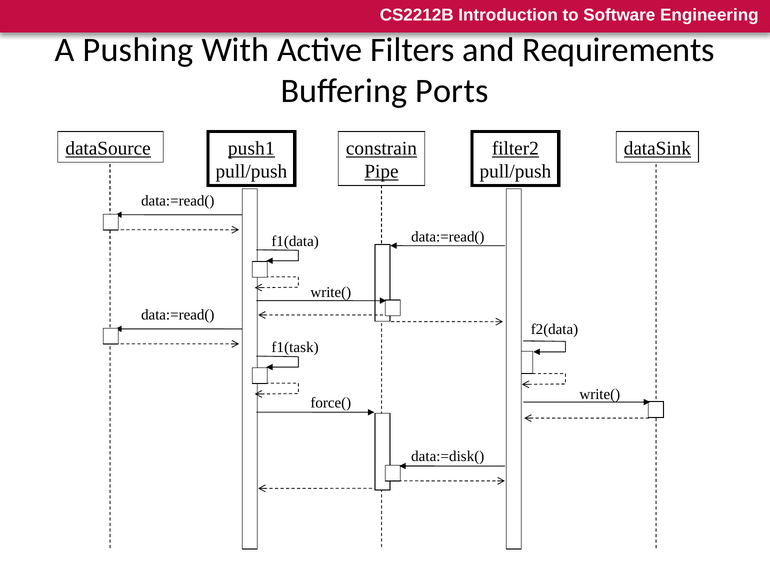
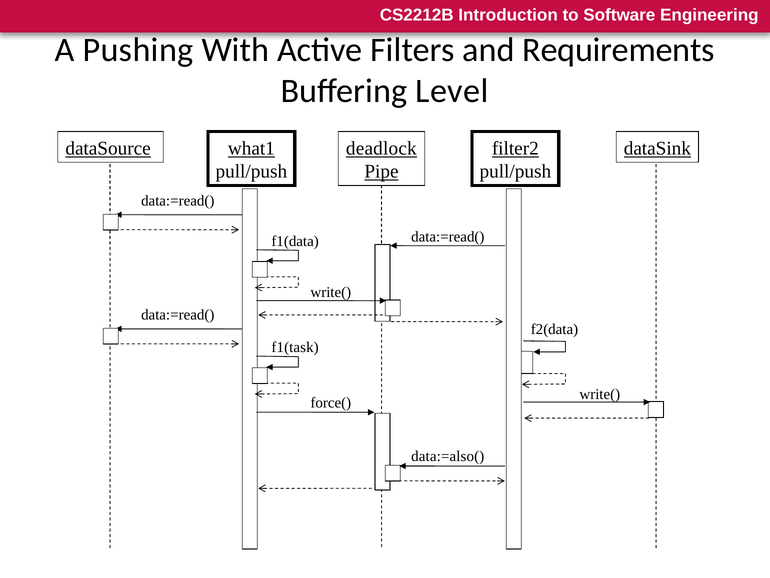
Ports: Ports -> Level
push1: push1 -> what1
constrain: constrain -> deadlock
data:=disk(: data:=disk( -> data:=also(
